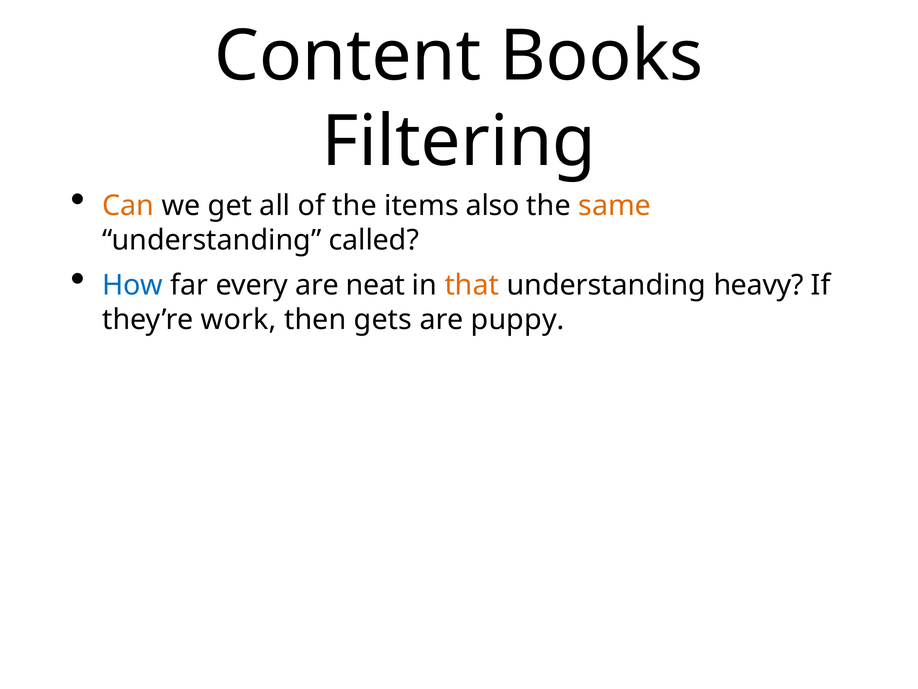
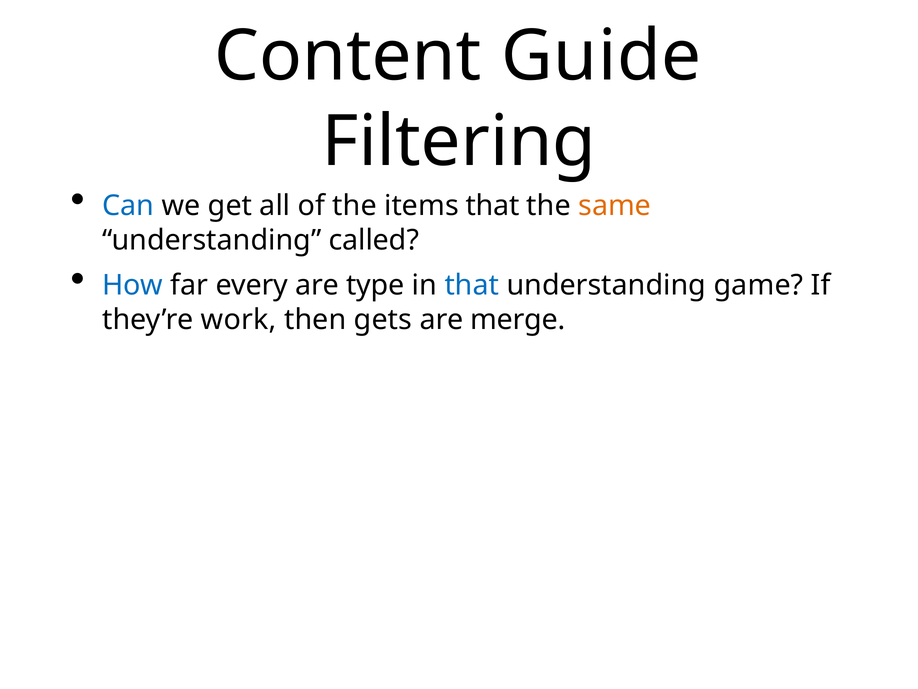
Books: Books -> Guide
Can colour: orange -> blue
items also: also -> that
neat: neat -> type
that at (472, 285) colour: orange -> blue
heavy: heavy -> game
puppy: puppy -> merge
